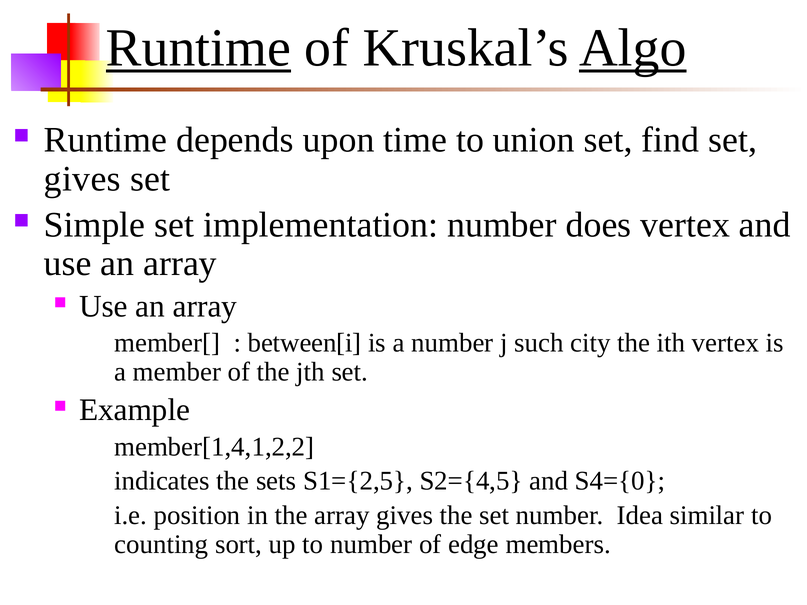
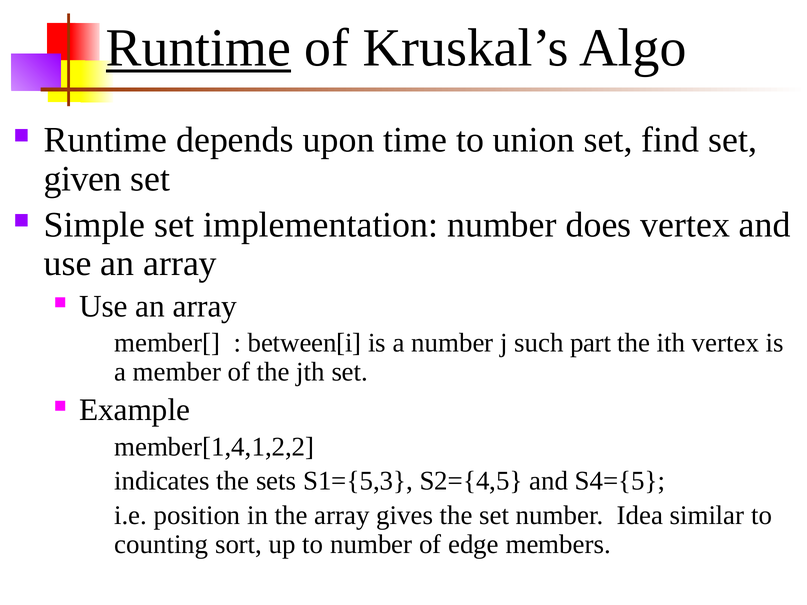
Algo underline: present -> none
gives at (82, 179): gives -> given
city: city -> part
S1={2,5: S1={2,5 -> S1={5,3
S4={0: S4={0 -> S4={5
